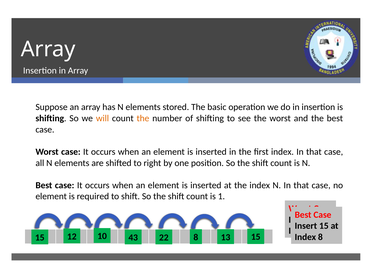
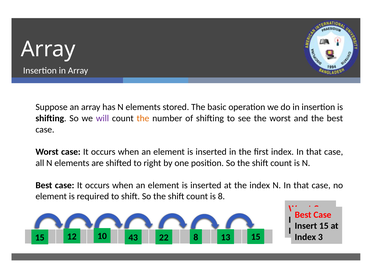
will colour: orange -> purple
is 1: 1 -> 8
Index 8: 8 -> 3
